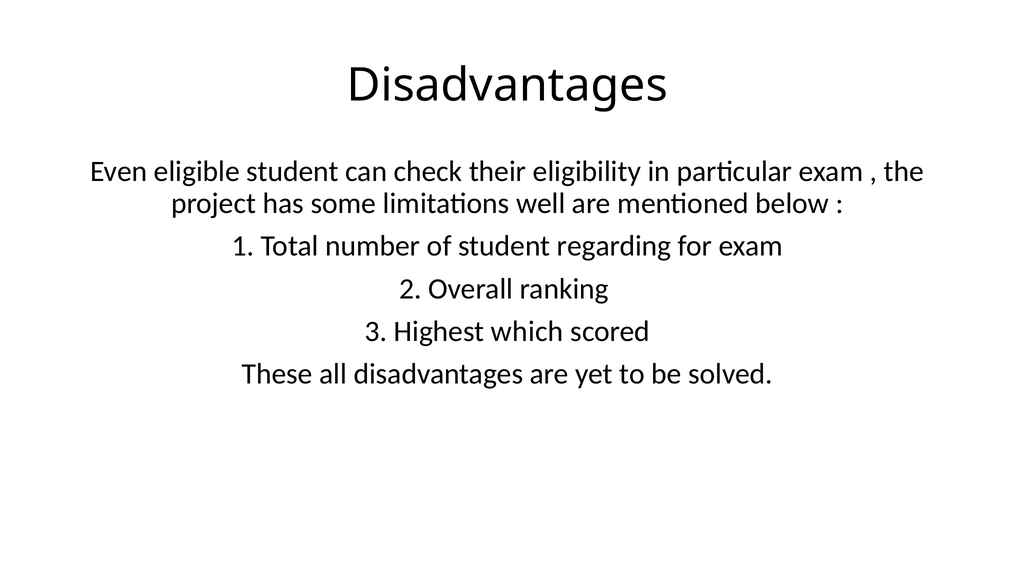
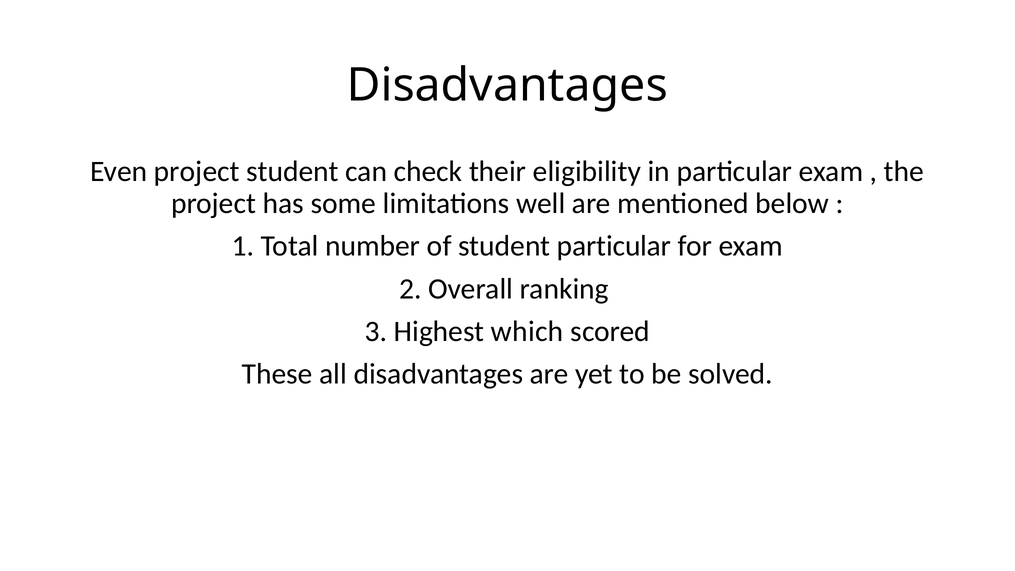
Even eligible: eligible -> project
student regarding: regarding -> particular
